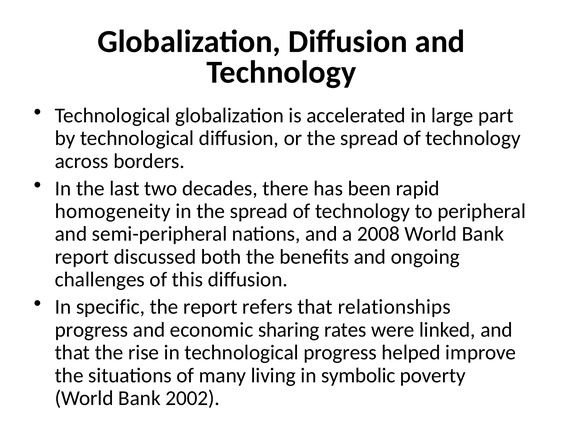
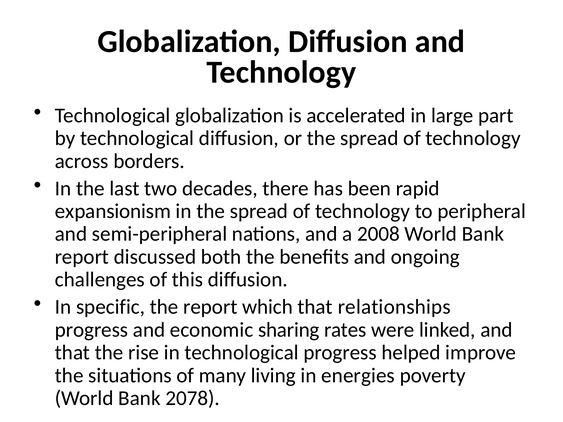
homogeneity: homogeneity -> expansionism
refers: refers -> which
symbolic: symbolic -> energies
2002: 2002 -> 2078
